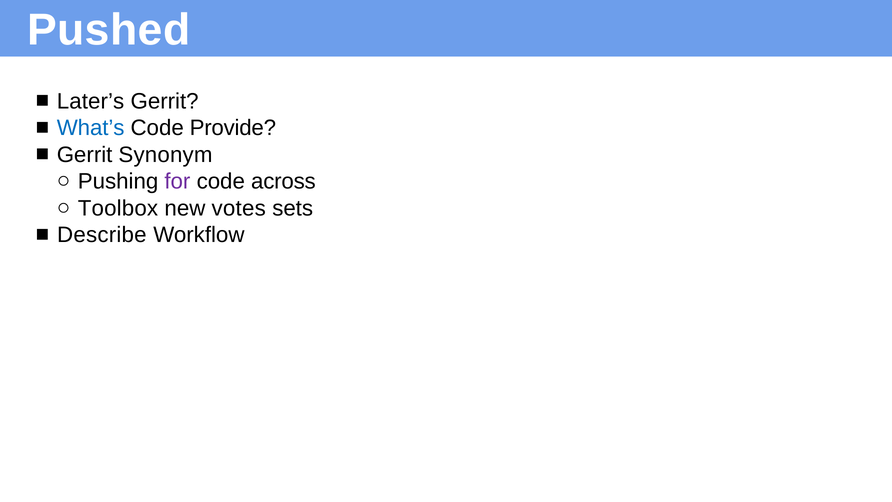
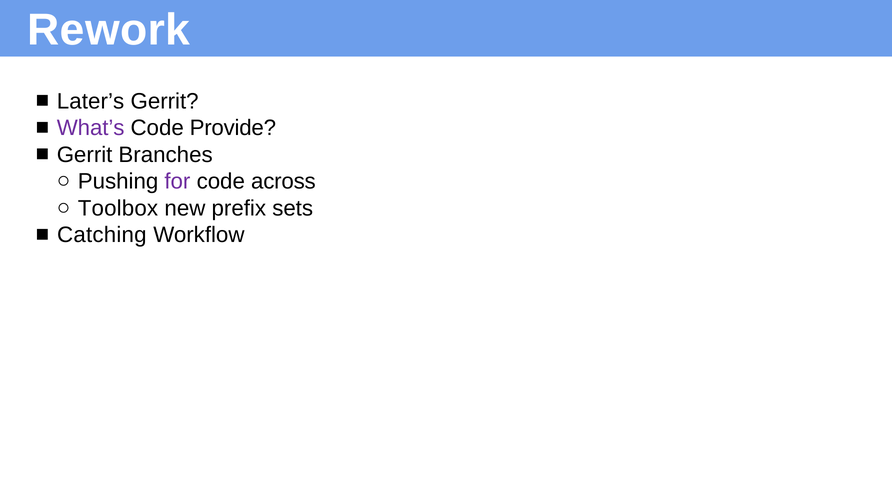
Pushed: Pushed -> Rework
What’s colour: blue -> purple
Synonym: Synonym -> Branches
votes: votes -> prefix
Describe: Describe -> Catching
